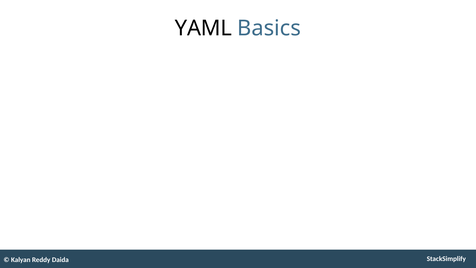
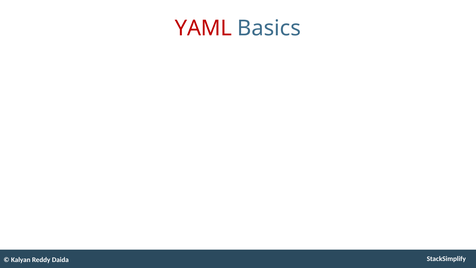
YAML colour: black -> red
